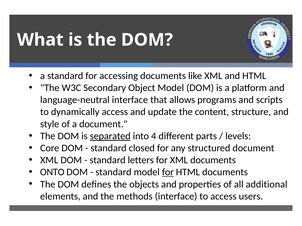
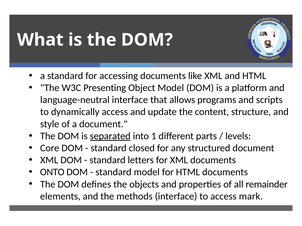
Secondary: Secondary -> Presenting
4: 4 -> 1
for at (168, 173) underline: present -> none
additional: additional -> remainder
users: users -> mark
